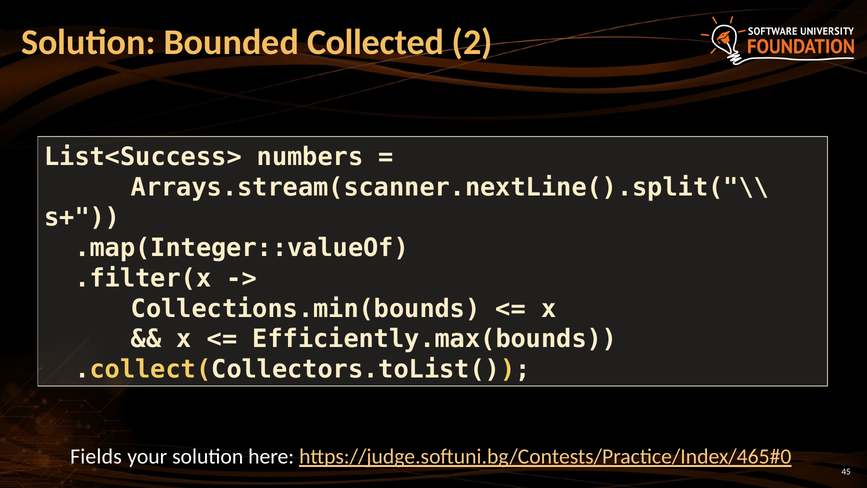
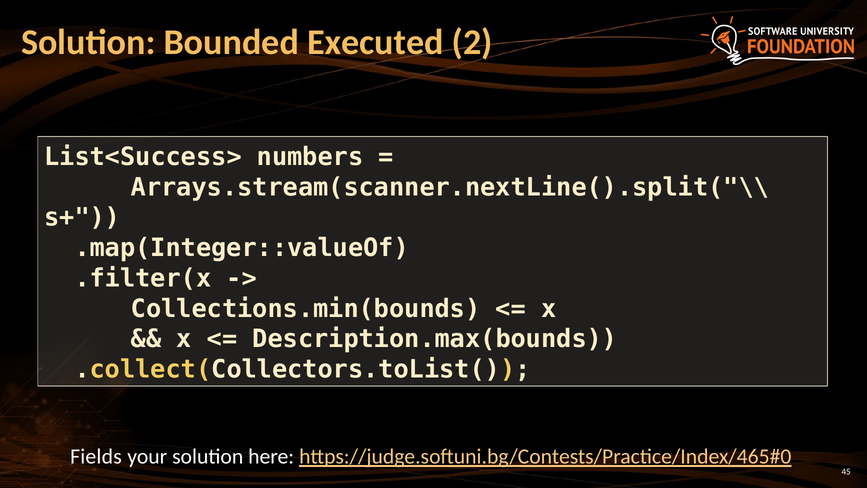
Collected: Collected -> Executed
Efficiently.max(bounds: Efficiently.max(bounds -> Description.max(bounds
